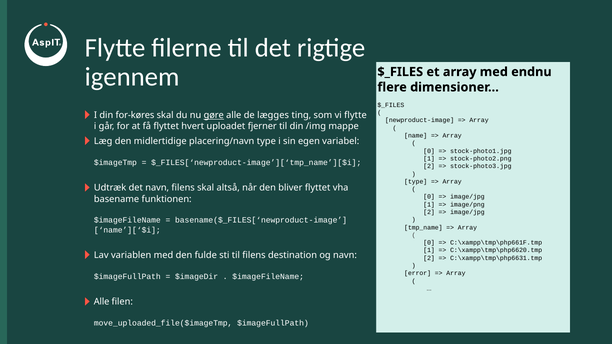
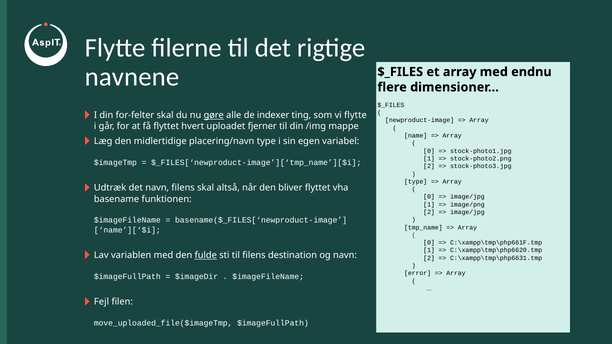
igennem: igennem -> navnene
for-køres: for-køres -> for-felter
lægges: lægges -> indexer
fulde underline: none -> present
Alle at (102, 302): Alle -> Fejl
